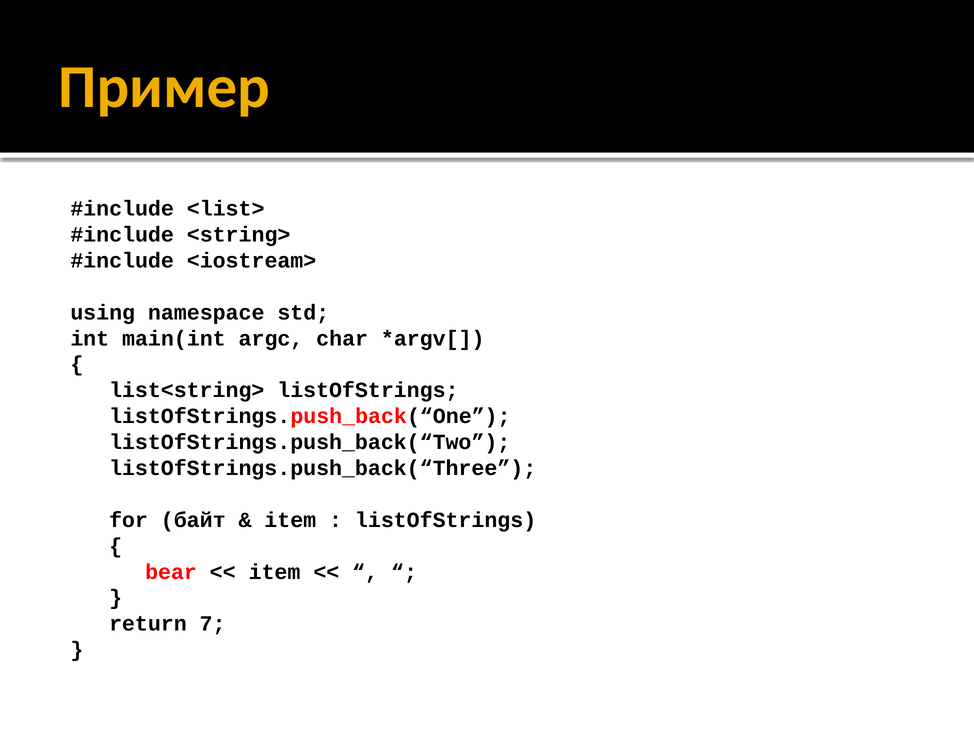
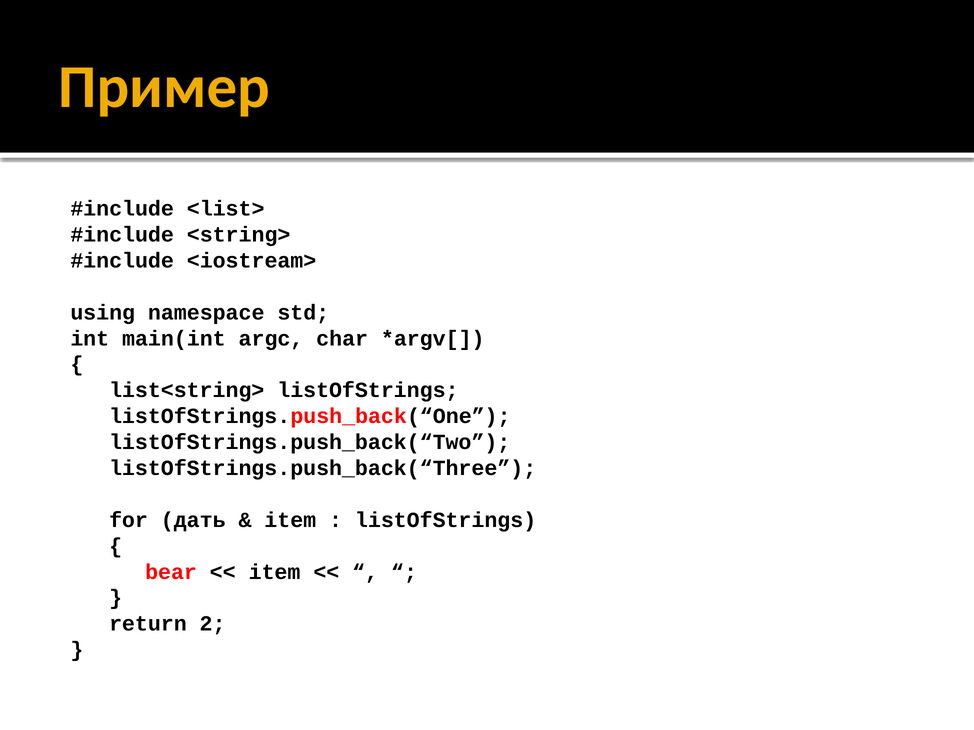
байт: байт -> дать
7: 7 -> 2
